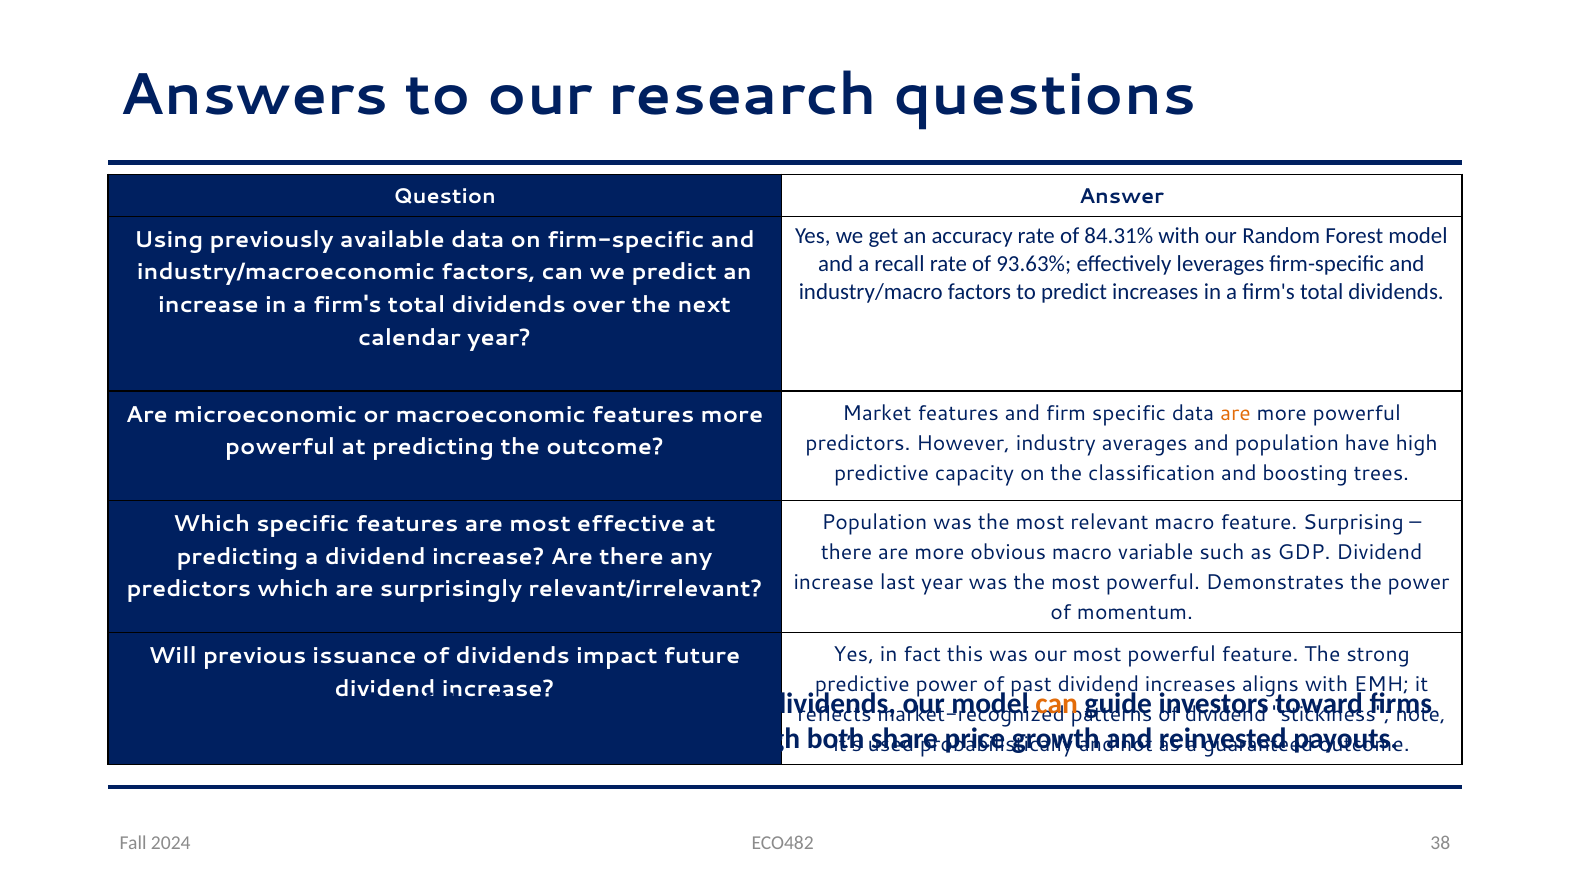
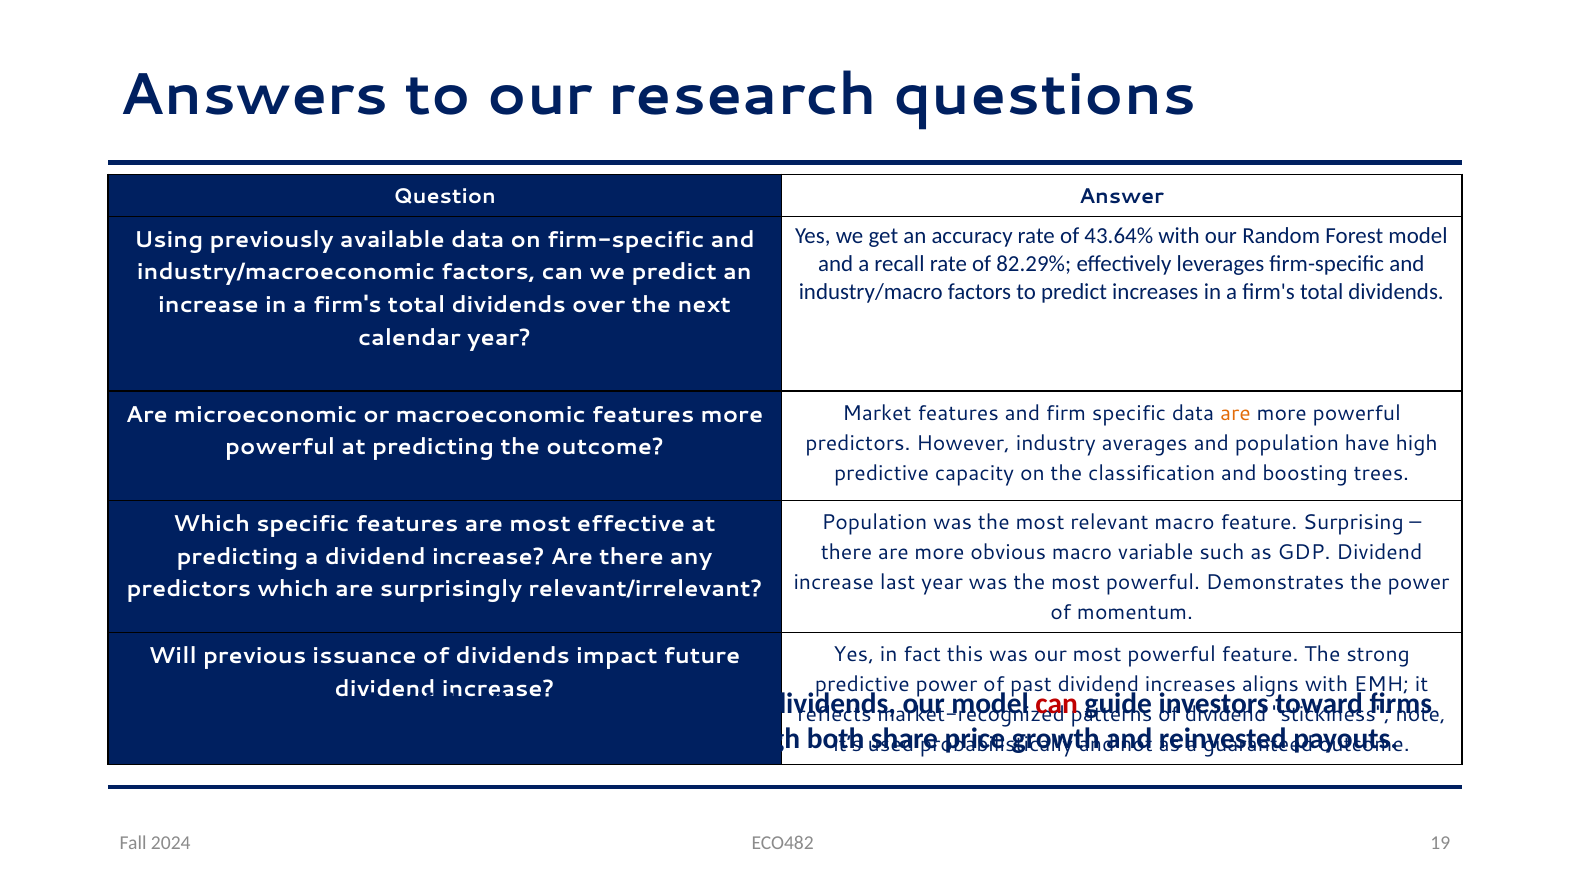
84.31%: 84.31% -> 43.64%
93.63%: 93.63% -> 82.29%
can at (1057, 703) colour: orange -> red
38: 38 -> 19
